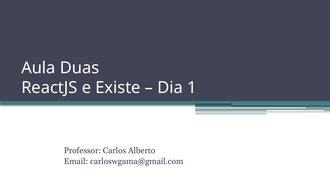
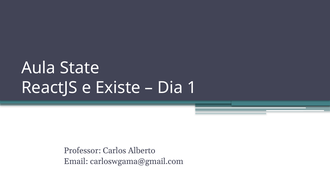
Duas: Duas -> State
